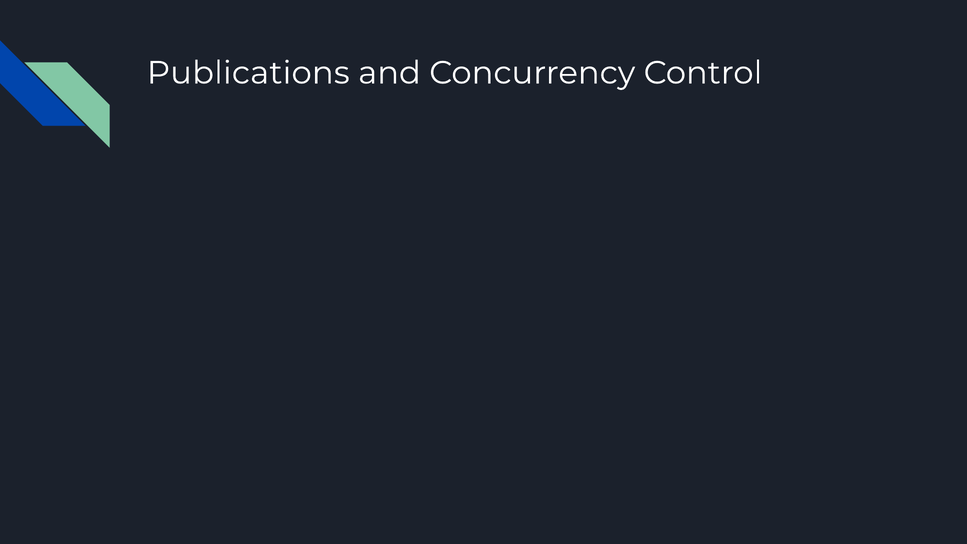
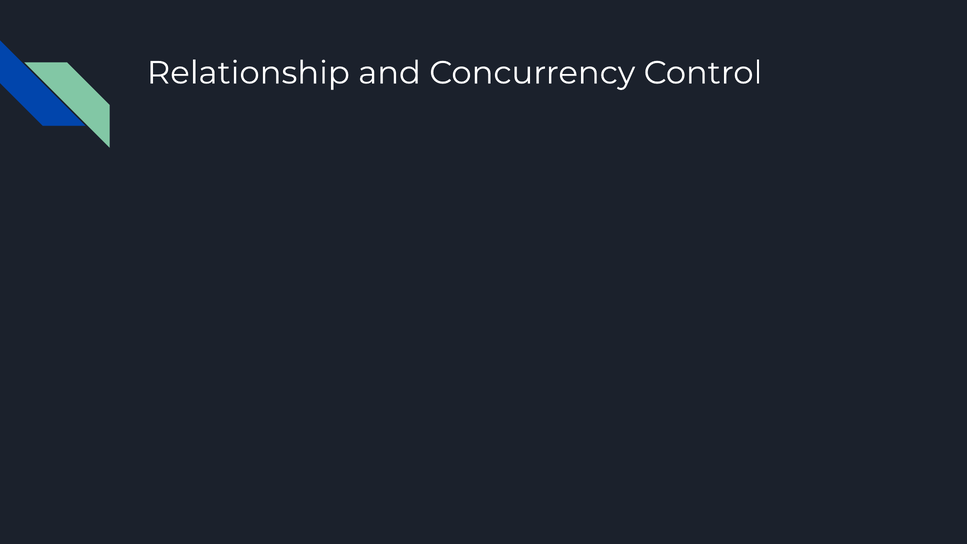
Publications: Publications -> Relationship
